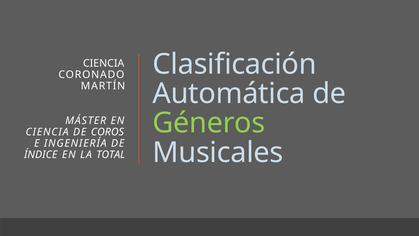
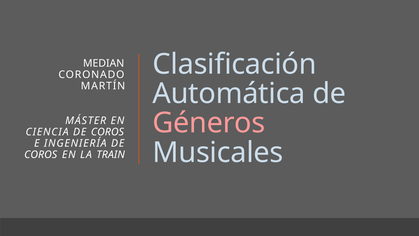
CIENCIA at (104, 63): CIENCIA -> MEDIAN
Géneros colour: light green -> pink
ÍNDICE at (41, 155): ÍNDICE -> COROS
TOTAL: TOTAL -> TRAIN
